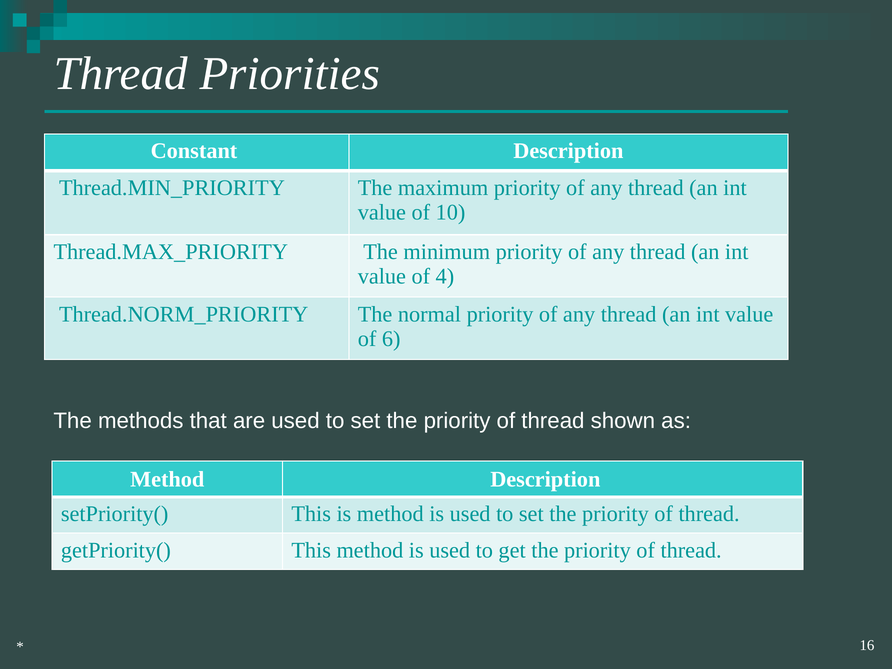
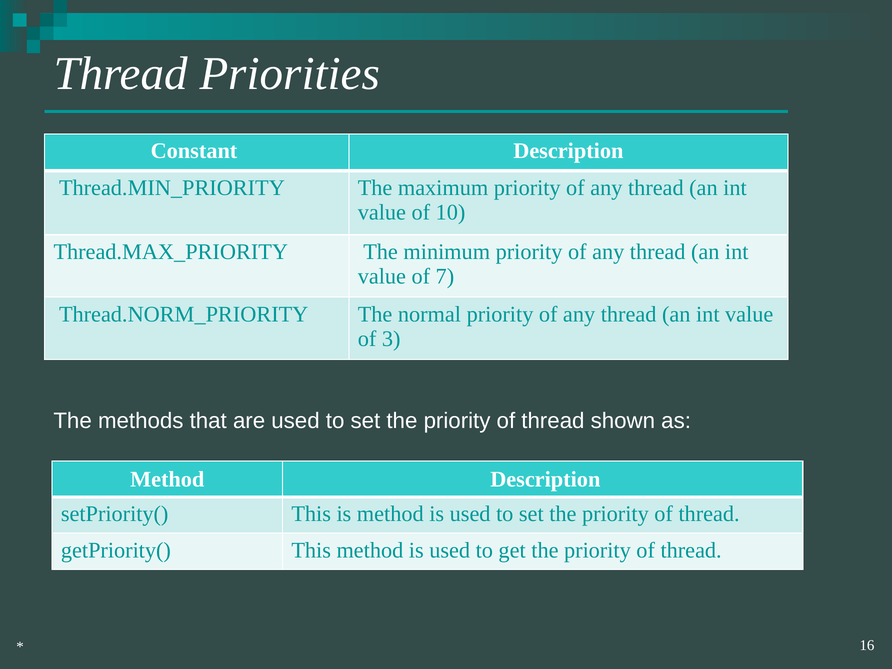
4: 4 -> 7
6: 6 -> 3
